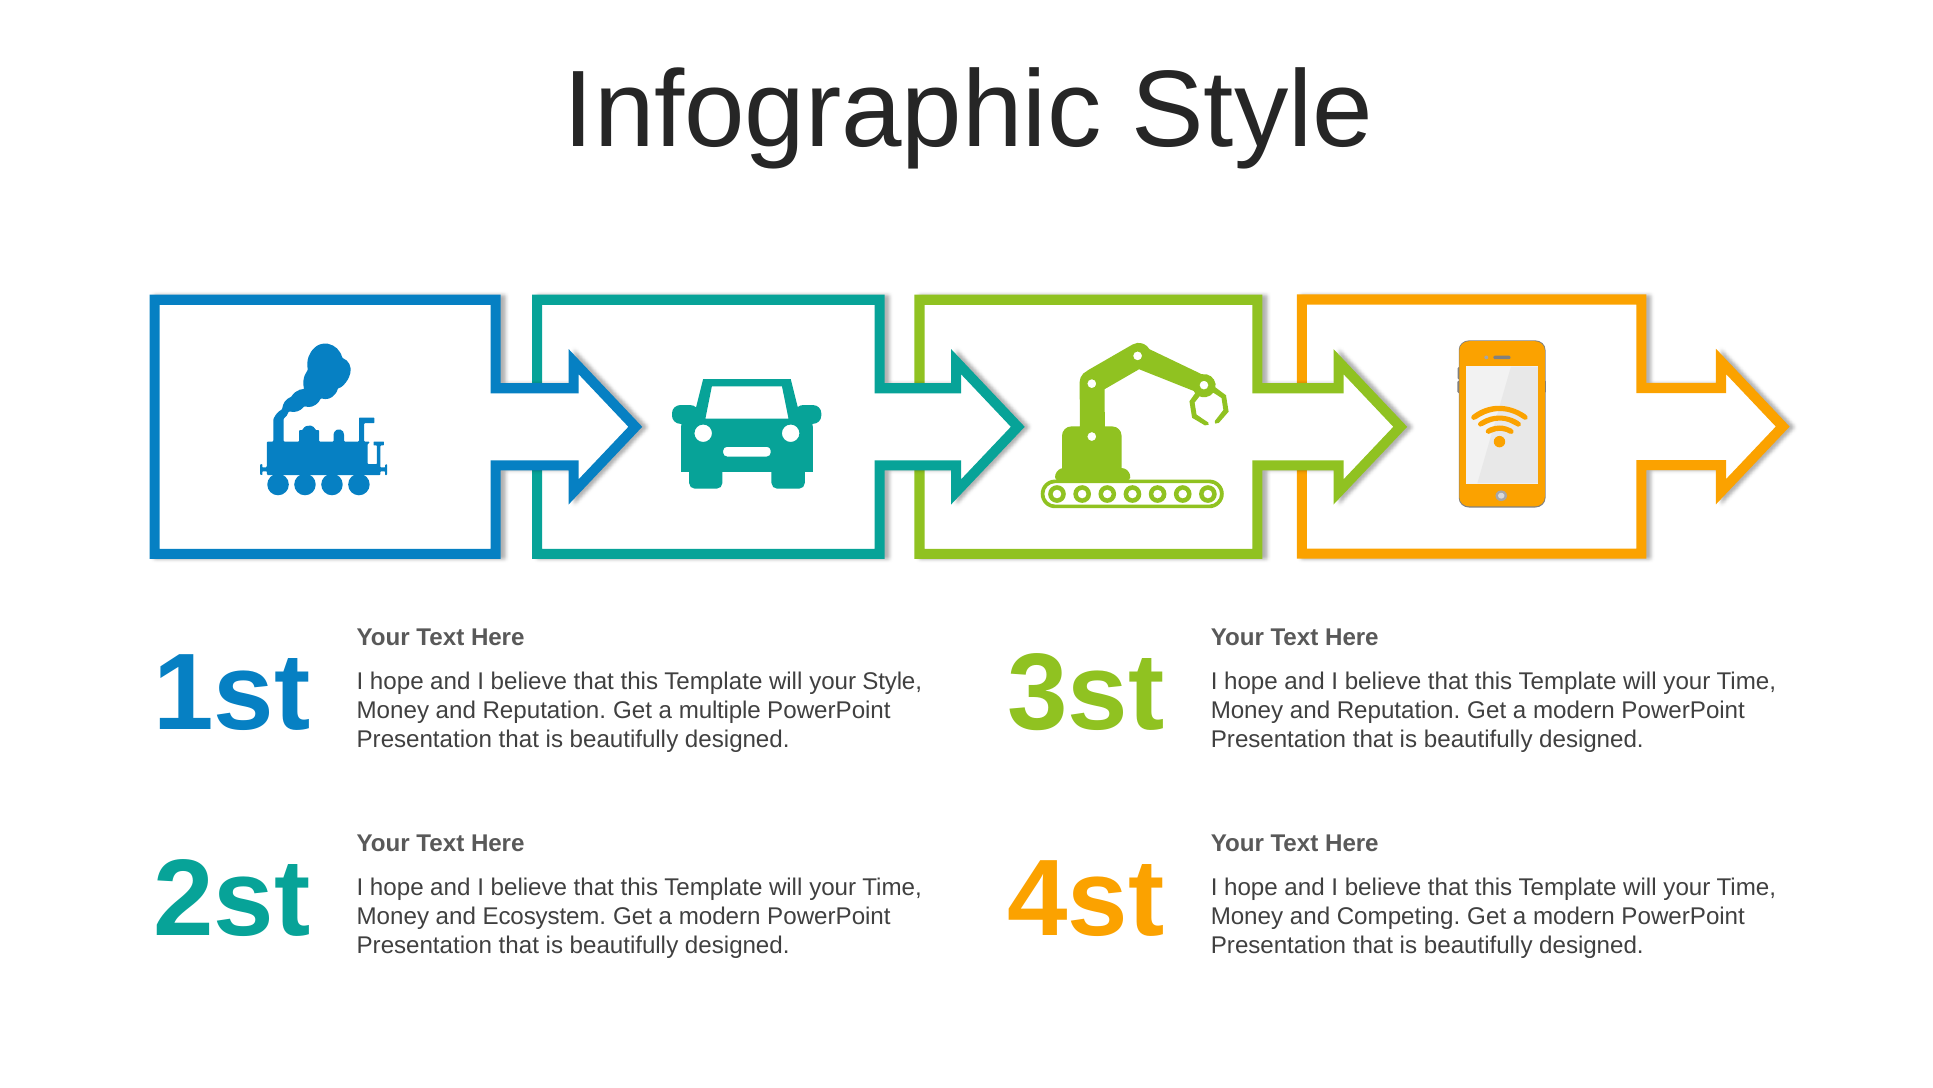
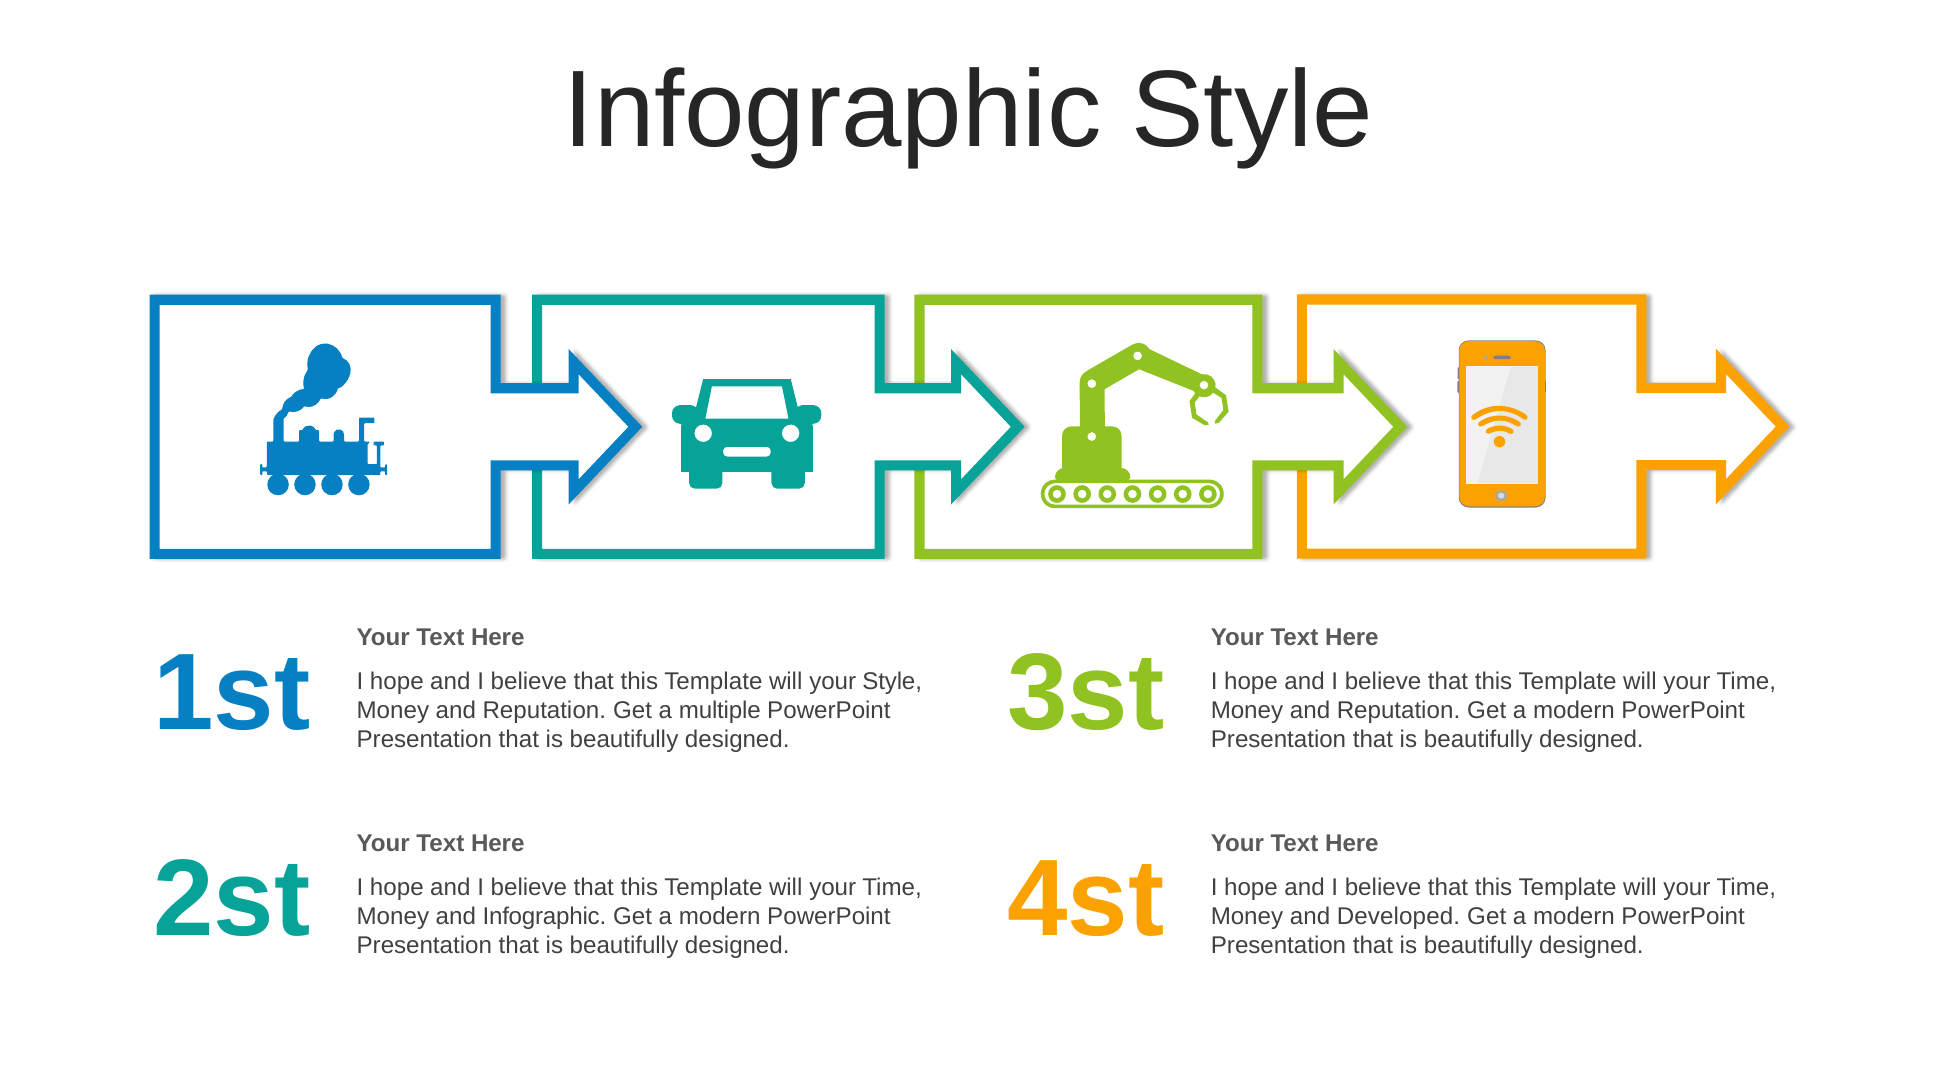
and Ecosystem: Ecosystem -> Infographic
Competing: Competing -> Developed
